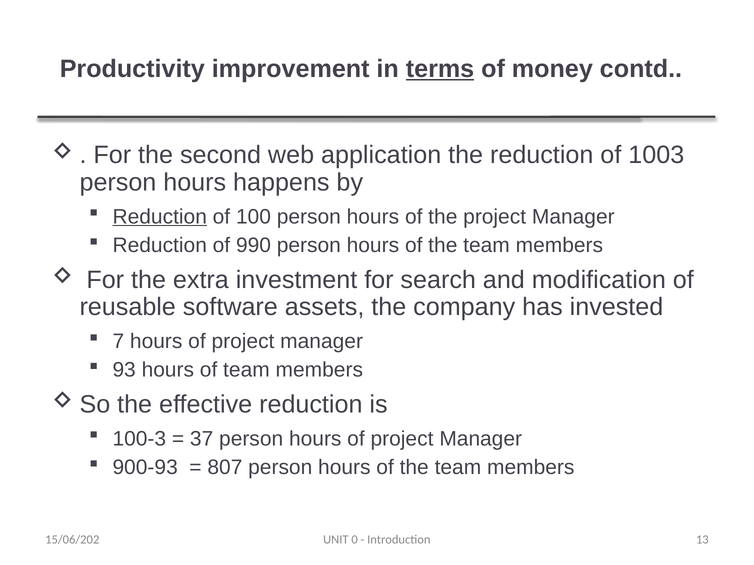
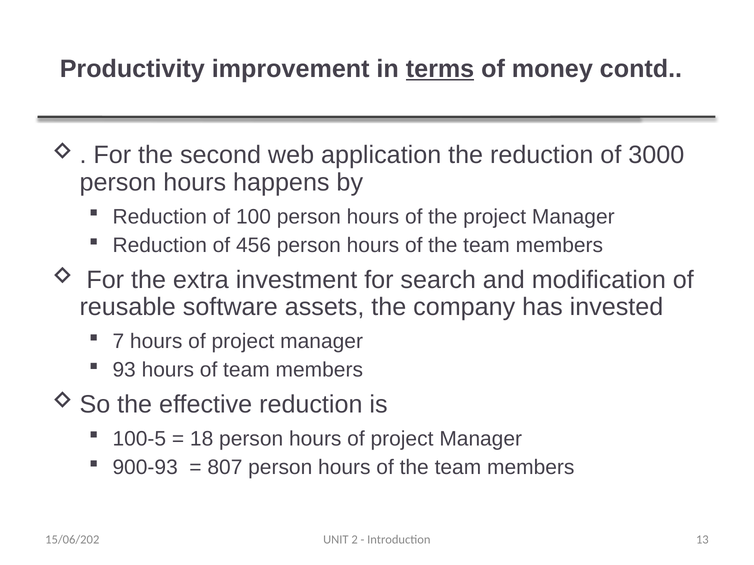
1003: 1003 -> 3000
Reduction at (160, 217) underline: present -> none
990: 990 -> 456
100-3: 100-3 -> 100-5
37: 37 -> 18
0: 0 -> 2
